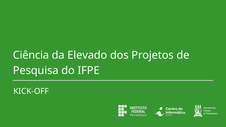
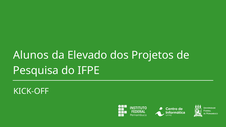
Ciência: Ciência -> Alunos
